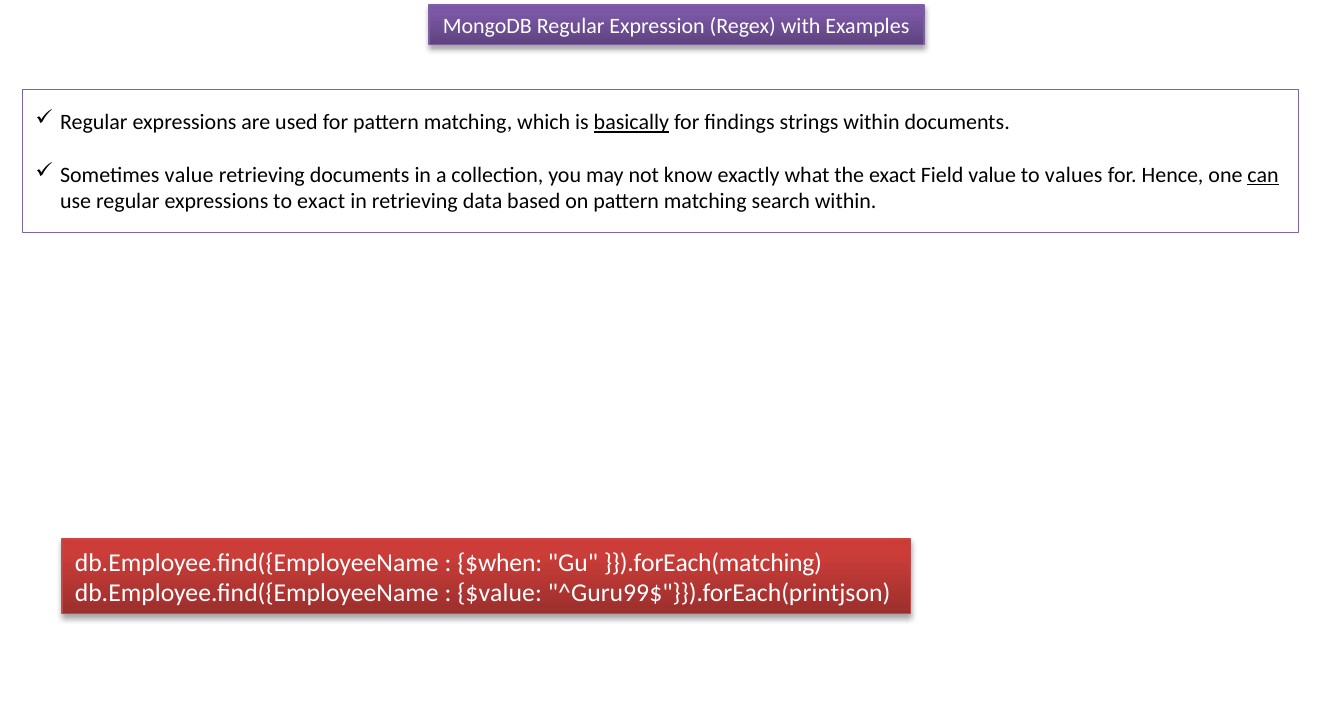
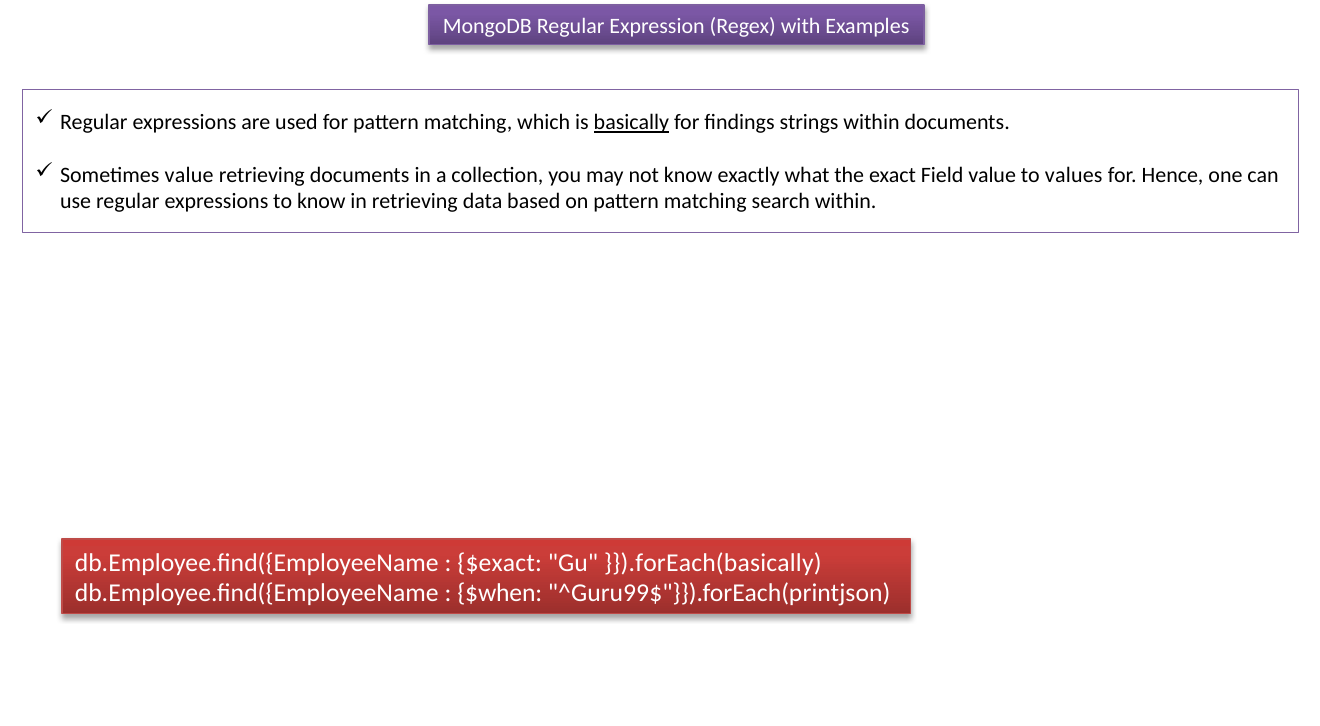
can underline: present -> none
to exact: exact -> know
$when: $when -> $exact
}}).forEach(matching: }}).forEach(matching -> }}).forEach(basically
$value: $value -> $when
